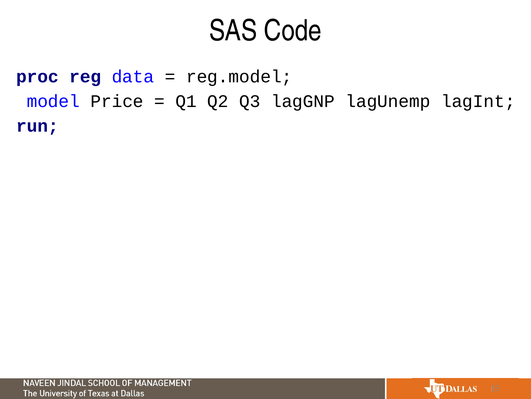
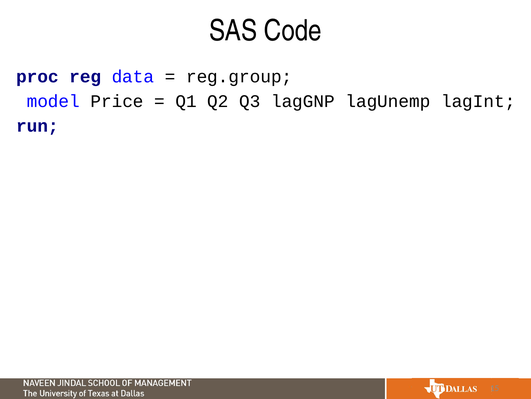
reg.model: reg.model -> reg.group
